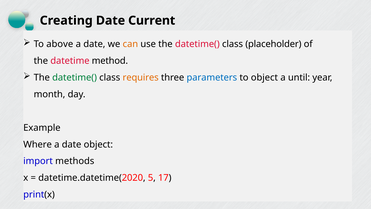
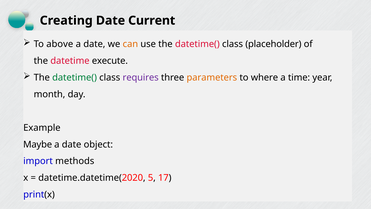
method: method -> execute
requires colour: orange -> purple
parameters colour: blue -> orange
to object: object -> where
until: until -> time
Where: Where -> Maybe
